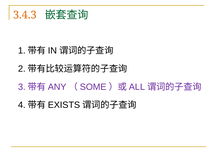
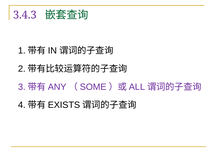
3.4.3 colour: orange -> purple
